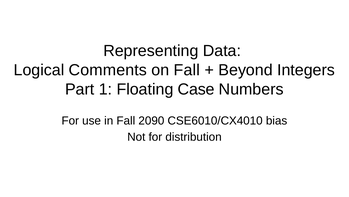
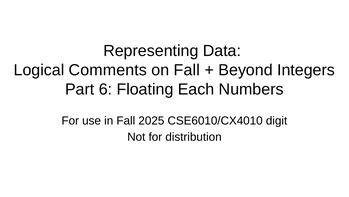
1: 1 -> 6
Case: Case -> Each
2090: 2090 -> 2025
bias: bias -> digit
